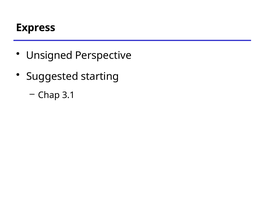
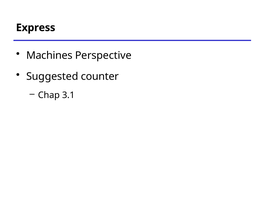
Unsigned: Unsigned -> Machines
starting: starting -> counter
